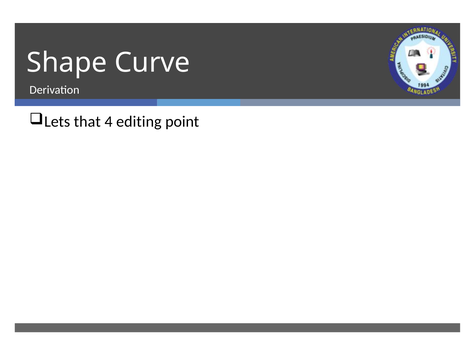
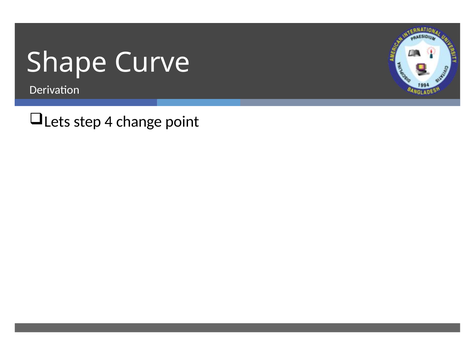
that: that -> step
editing: editing -> change
